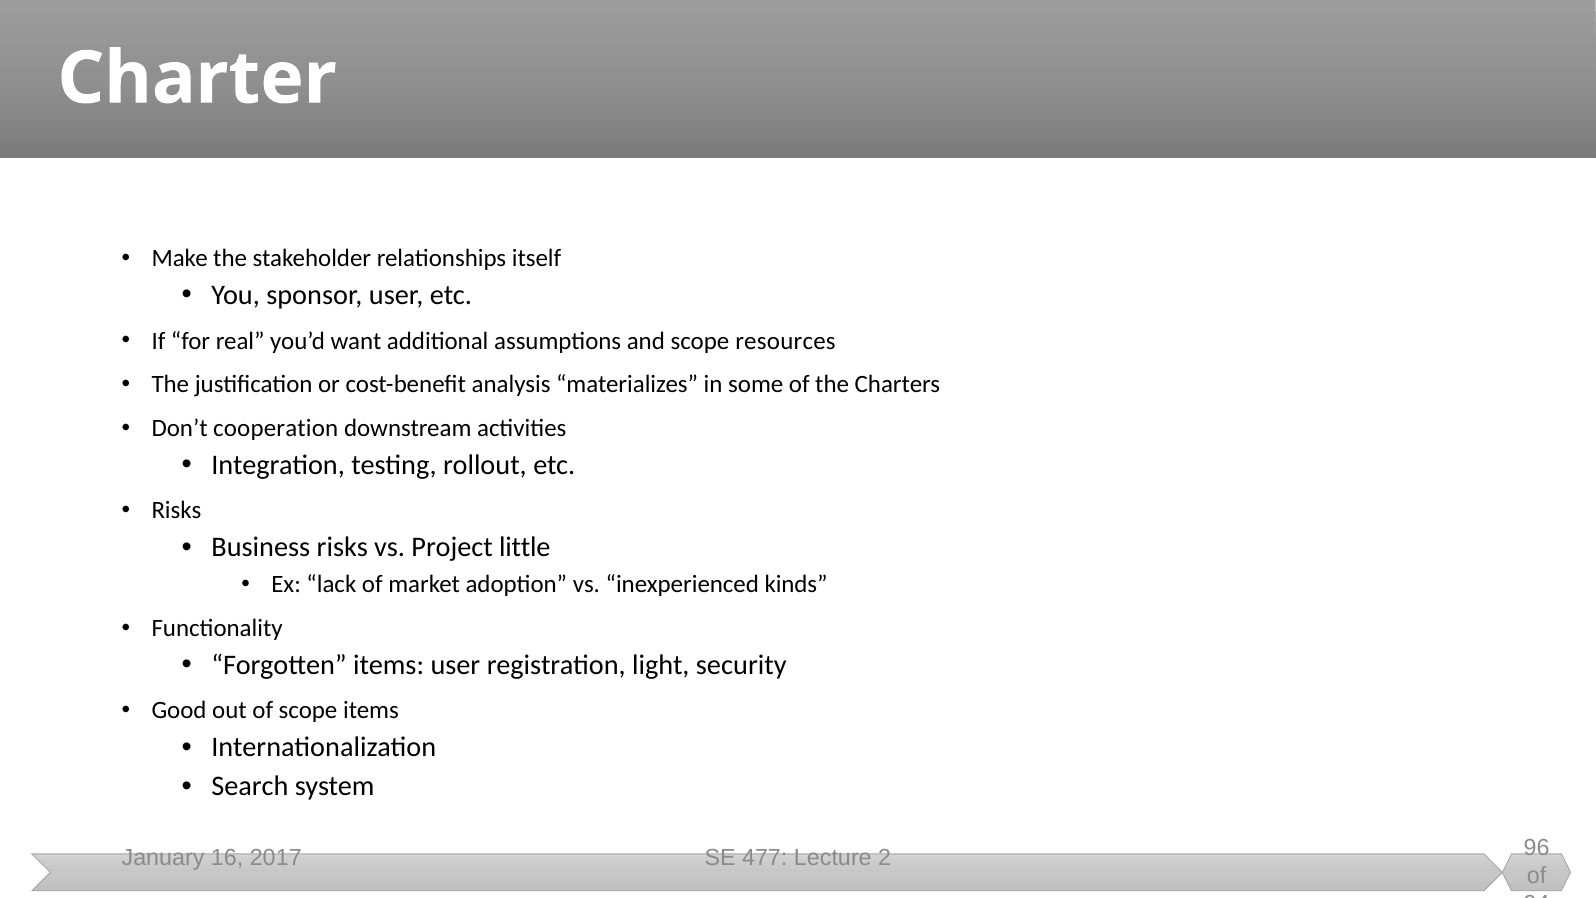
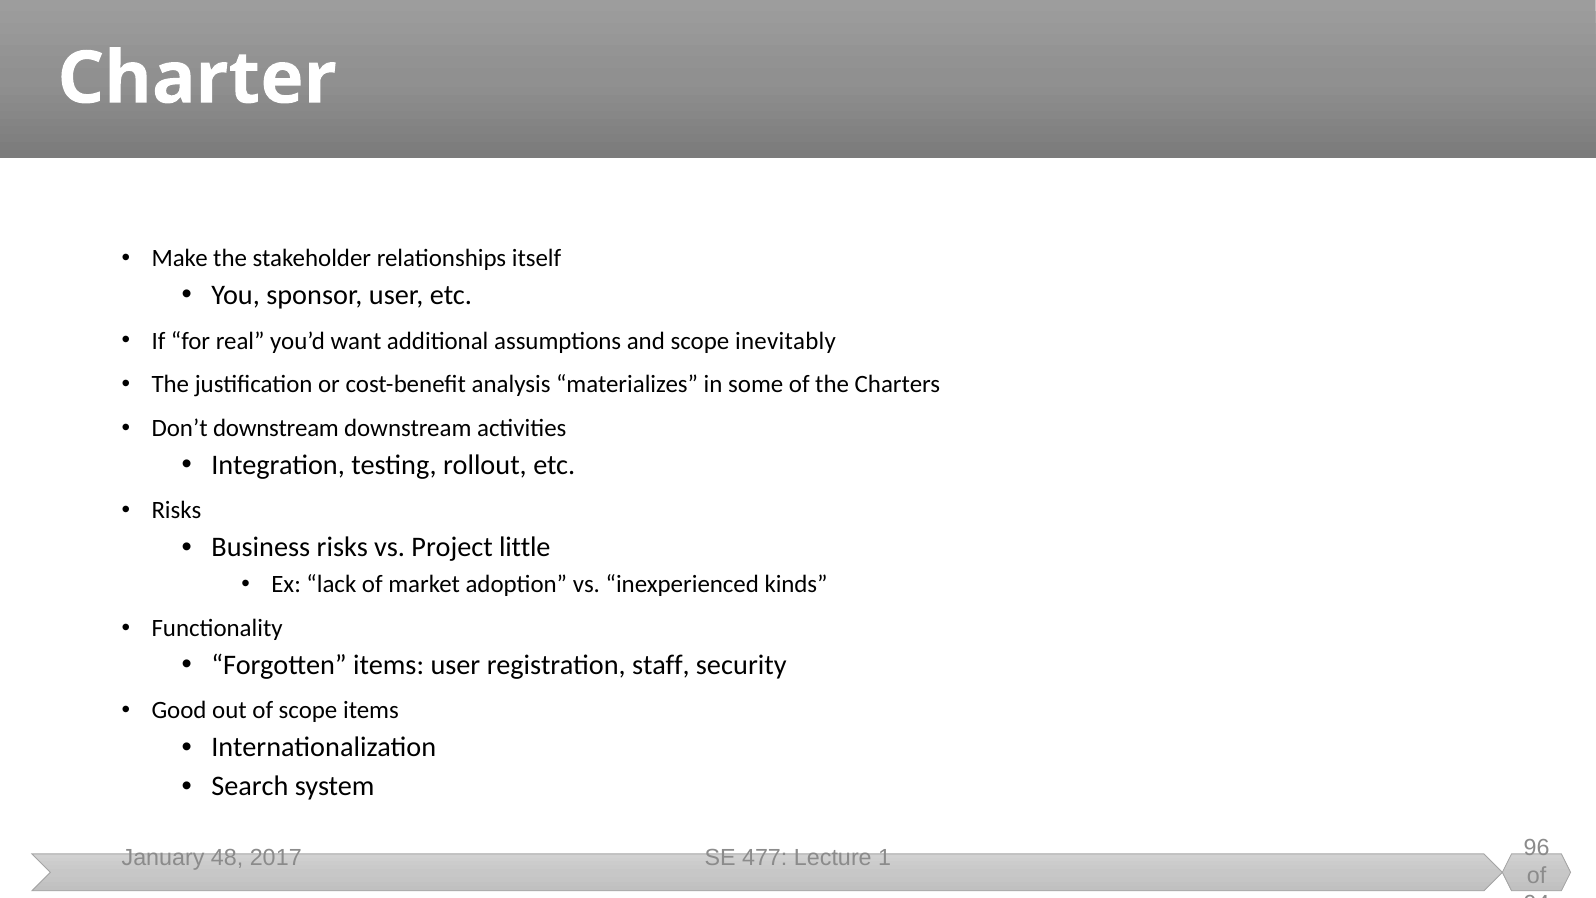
resources: resources -> inevitably
Don’t cooperation: cooperation -> downstream
light: light -> staff
16: 16 -> 48
2: 2 -> 1
